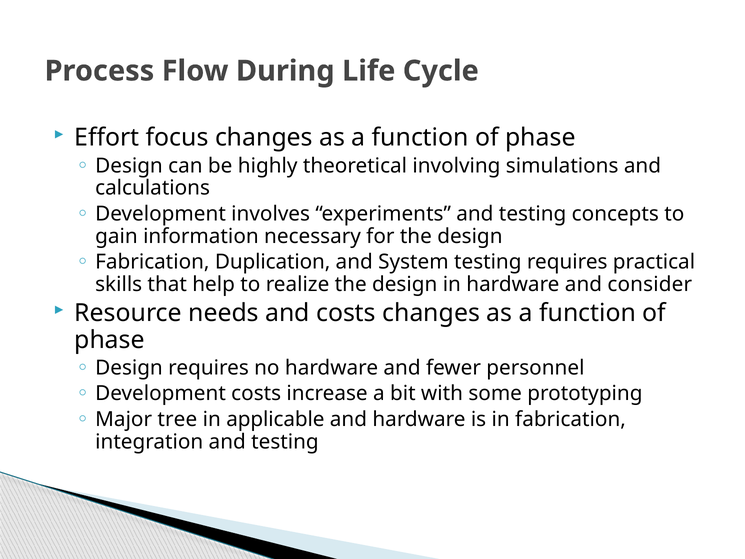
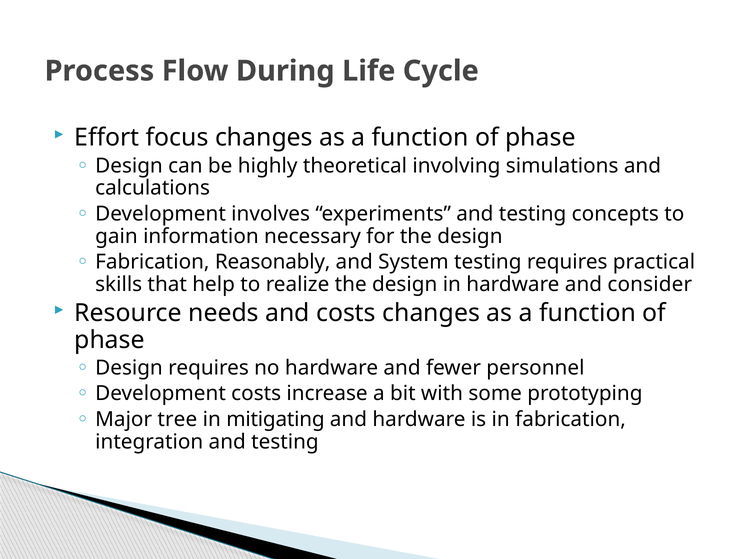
Duplication: Duplication -> Reasonably
applicable: applicable -> mitigating
